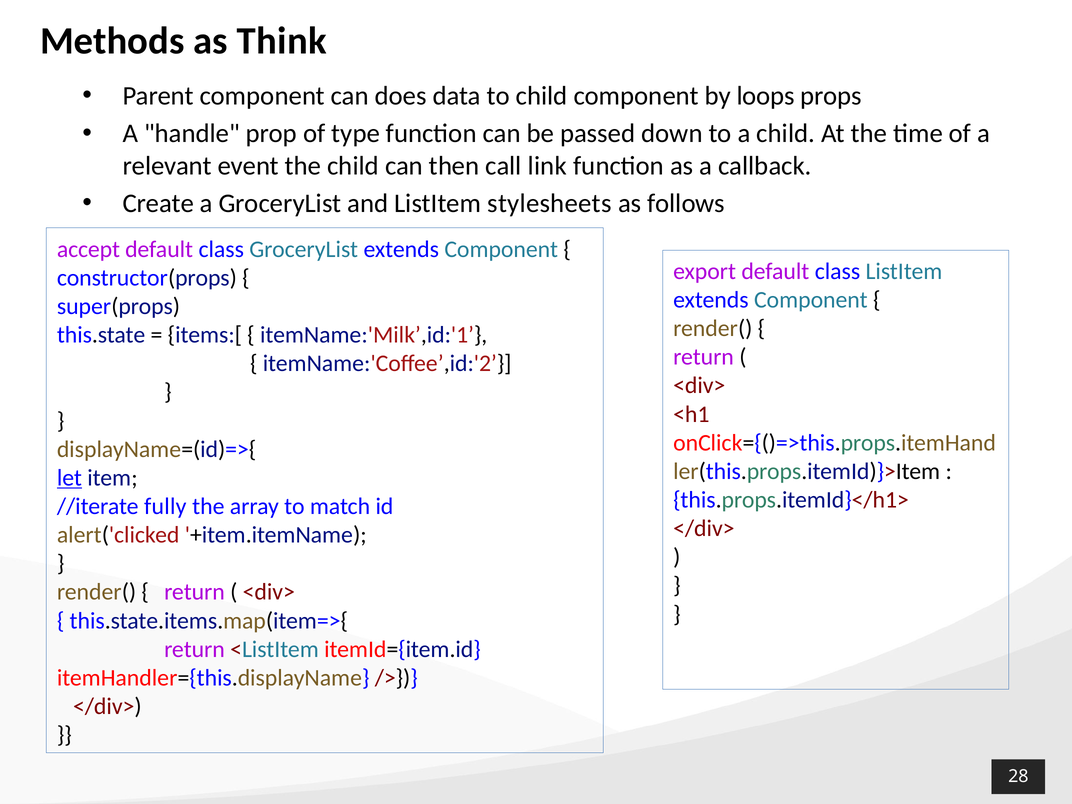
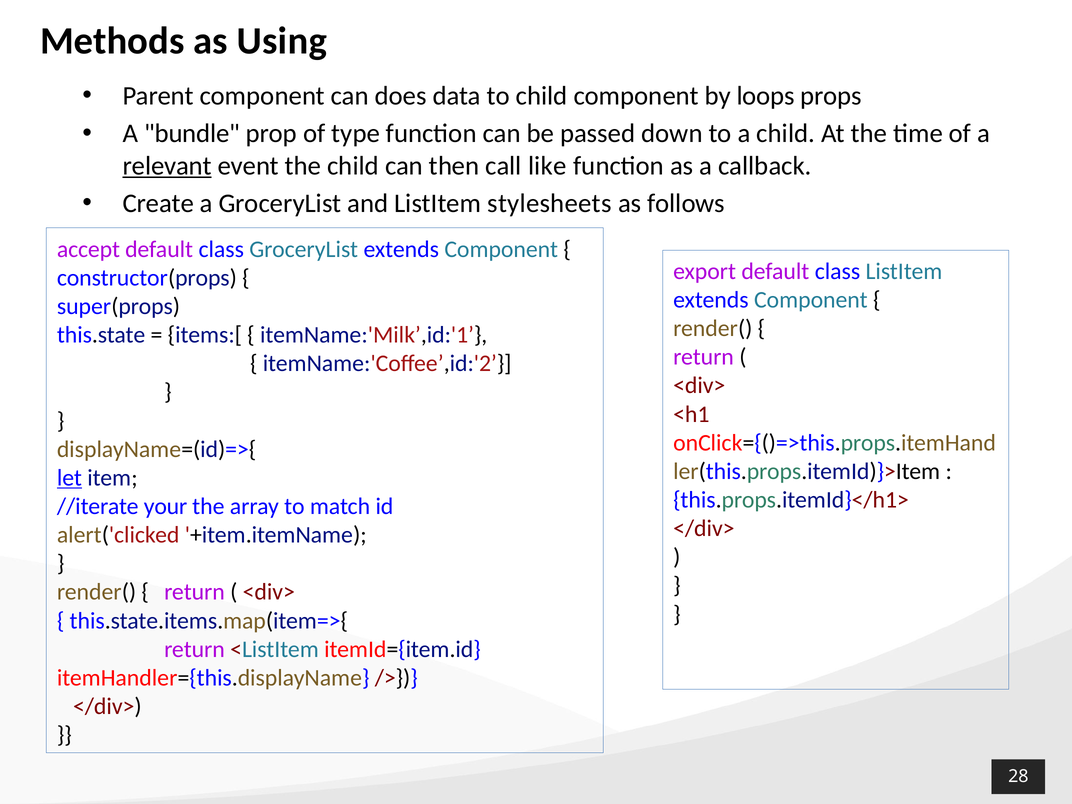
Think: Think -> Using
handle: handle -> bundle
relevant underline: none -> present
link: link -> like
fully: fully -> your
